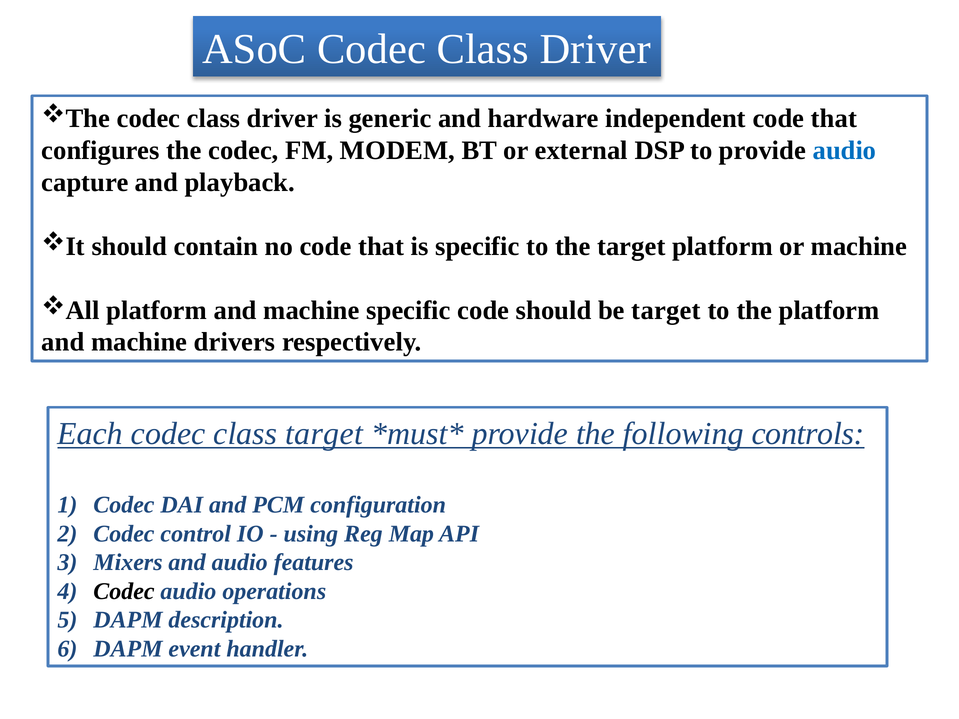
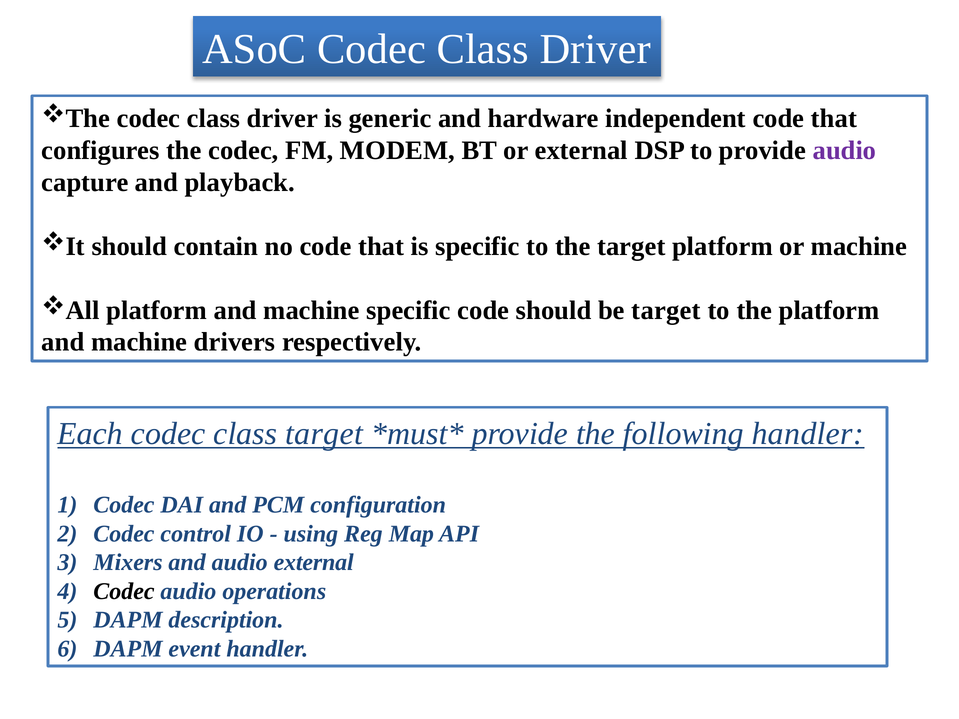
audio at (845, 150) colour: blue -> purple
following controls: controls -> handler
audio features: features -> external
